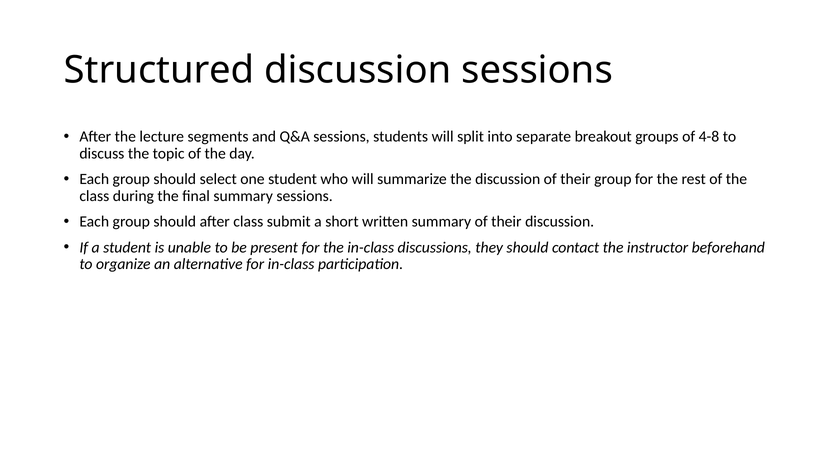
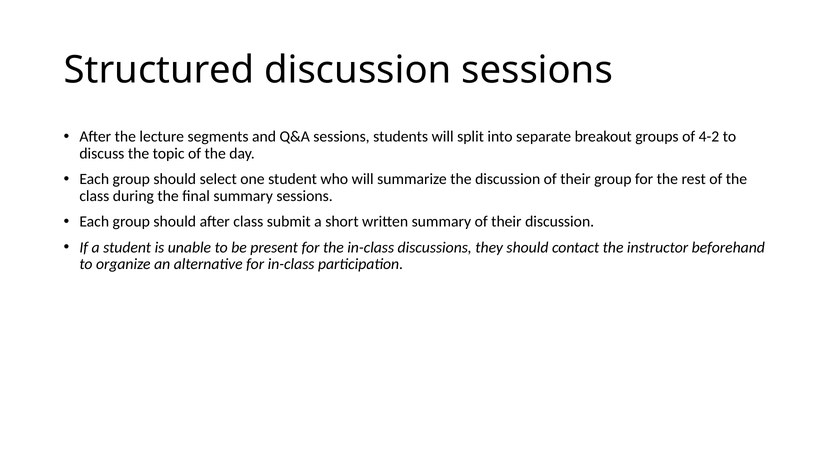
4-8: 4-8 -> 4-2
